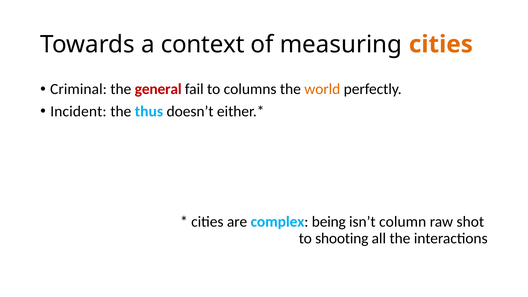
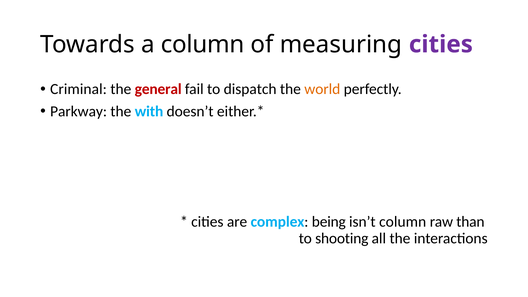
a context: context -> column
cities at (441, 44) colour: orange -> purple
columns: columns -> dispatch
Incident: Incident -> Parkway
thus: thus -> with
shot: shot -> than
